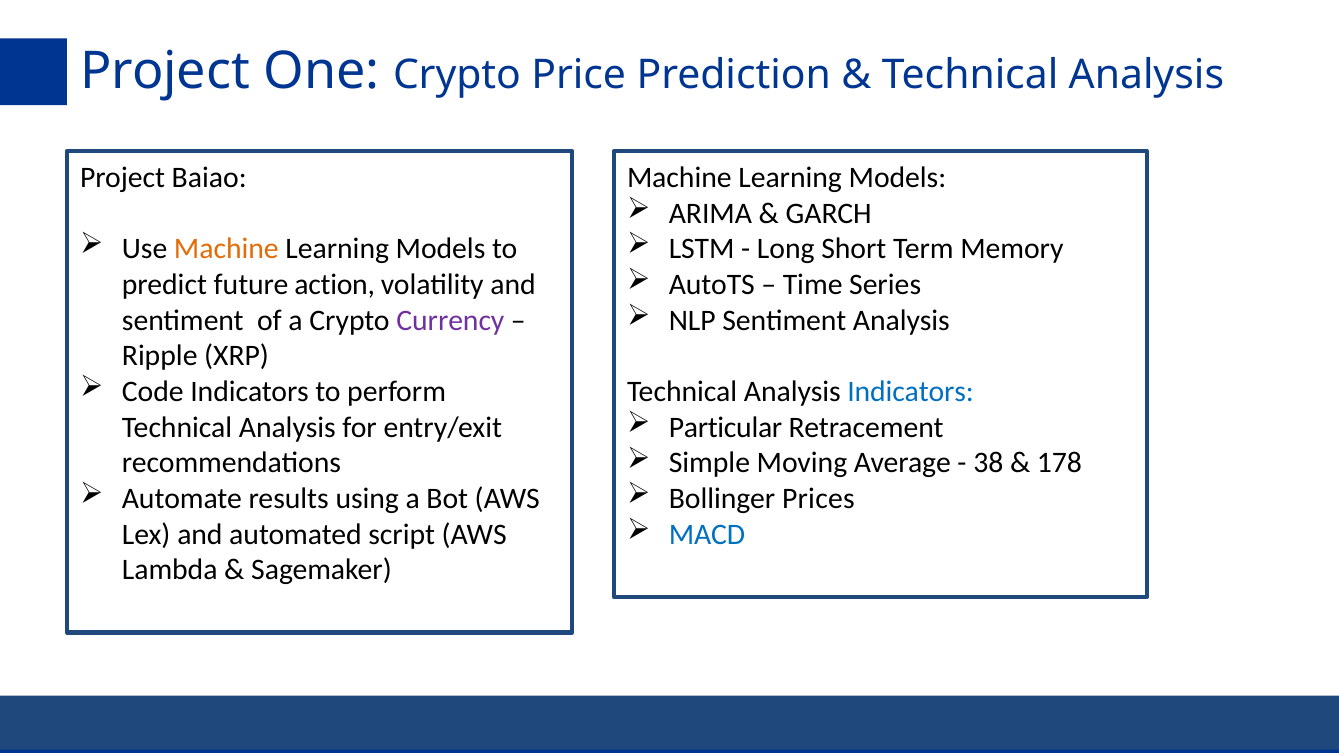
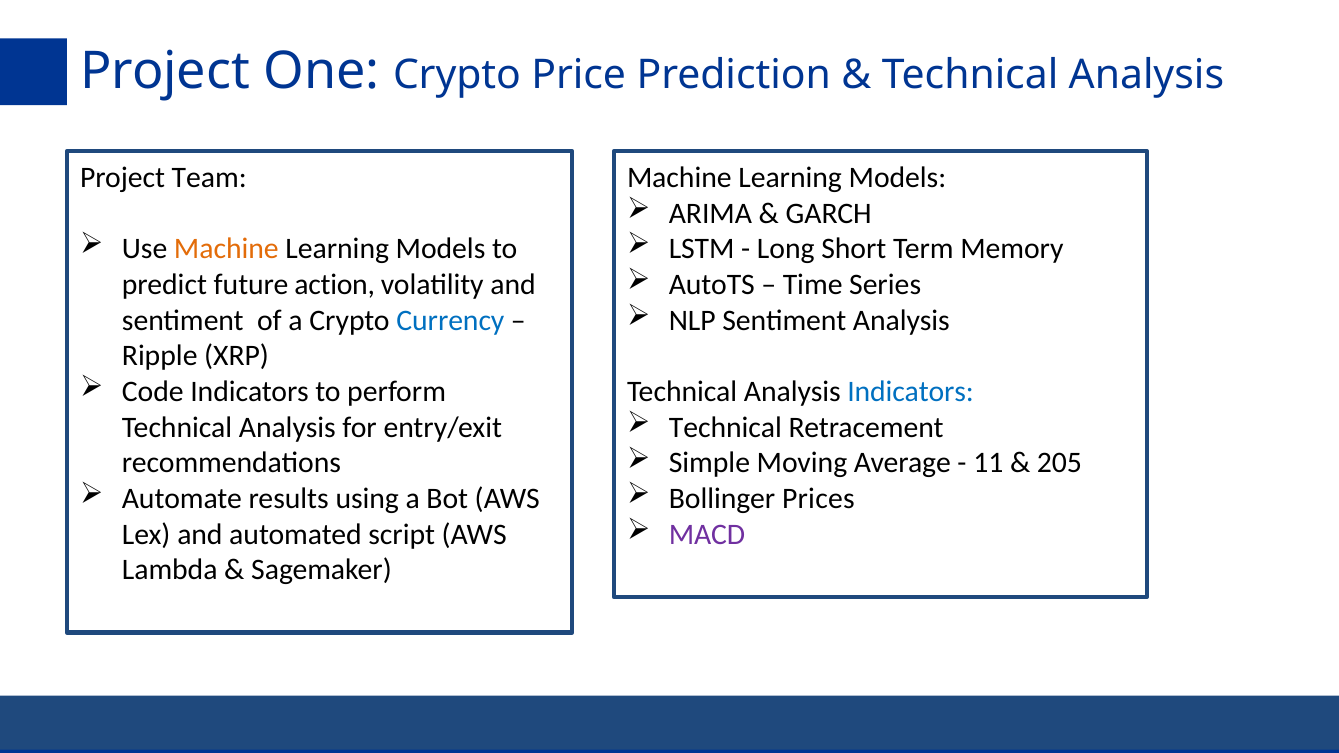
Baiao: Baiao -> Team
Currency colour: purple -> blue
Particular at (726, 428): Particular -> Technical
38: 38 -> 11
178: 178 -> 205
MACD colour: blue -> purple
